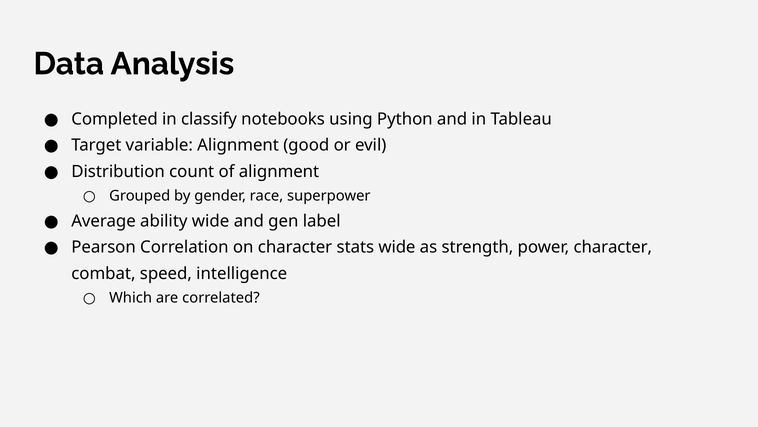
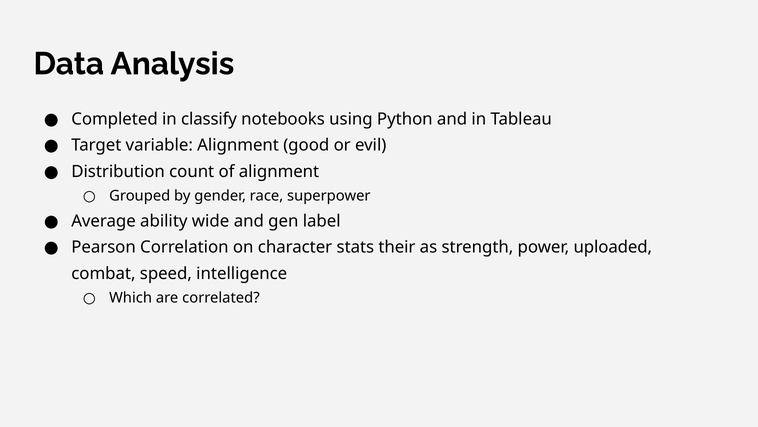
stats wide: wide -> their
power character: character -> uploaded
